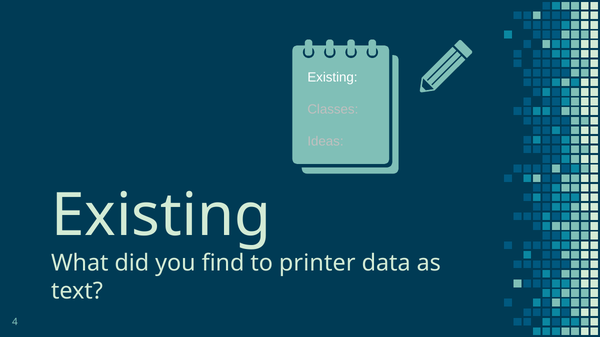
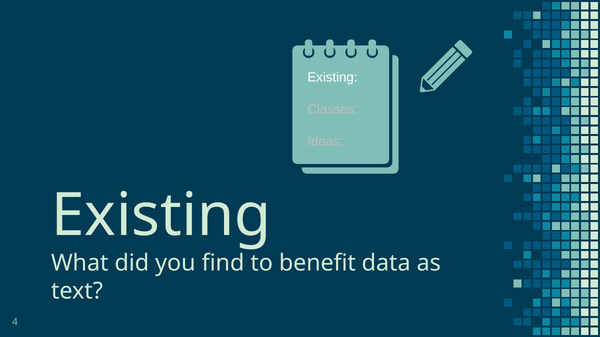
printer: printer -> benefit
